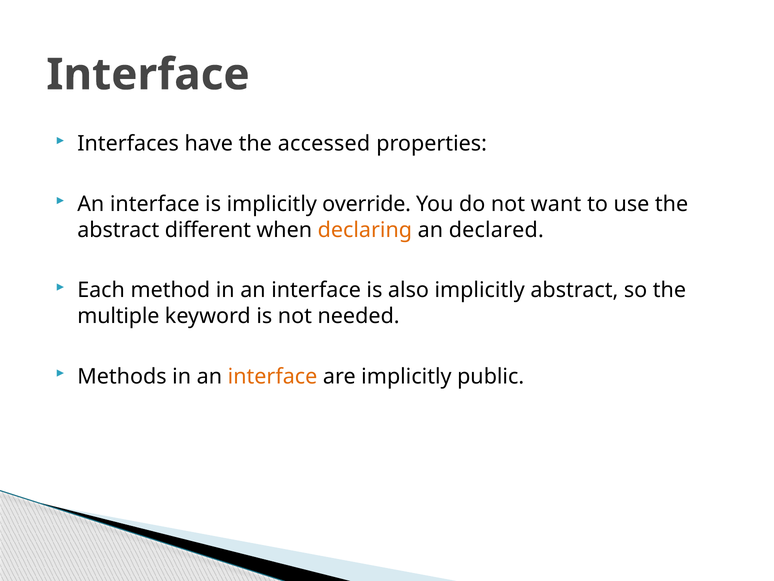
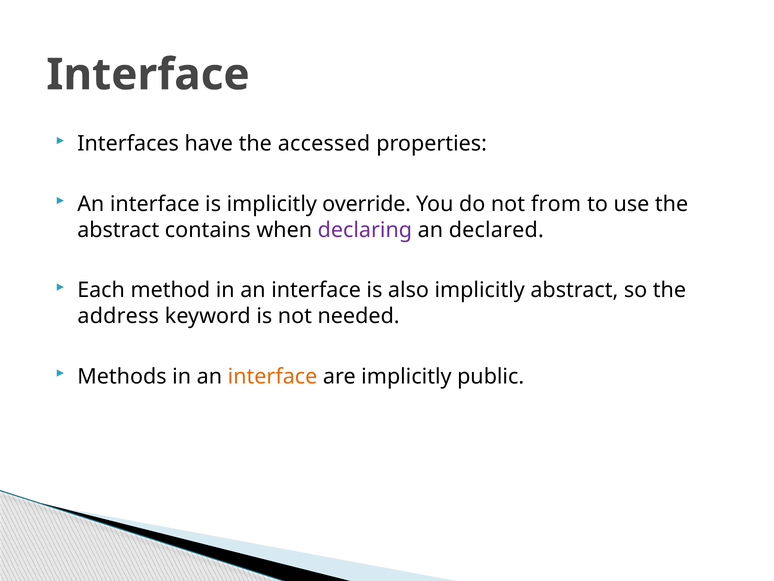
want: want -> from
different: different -> contains
declaring colour: orange -> purple
multiple: multiple -> address
